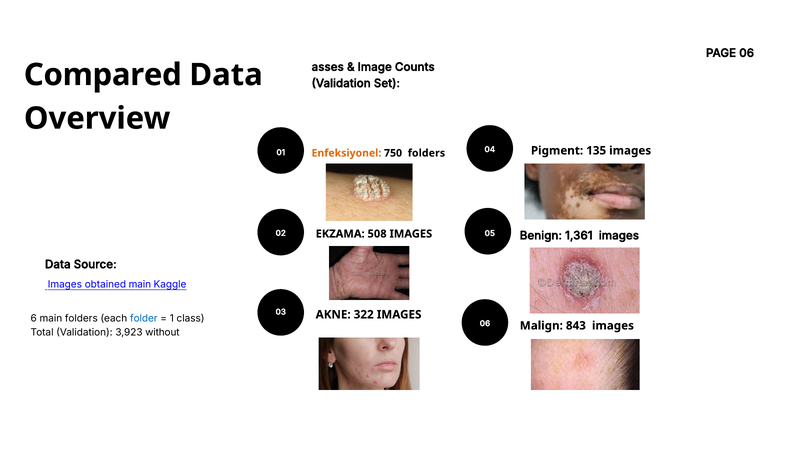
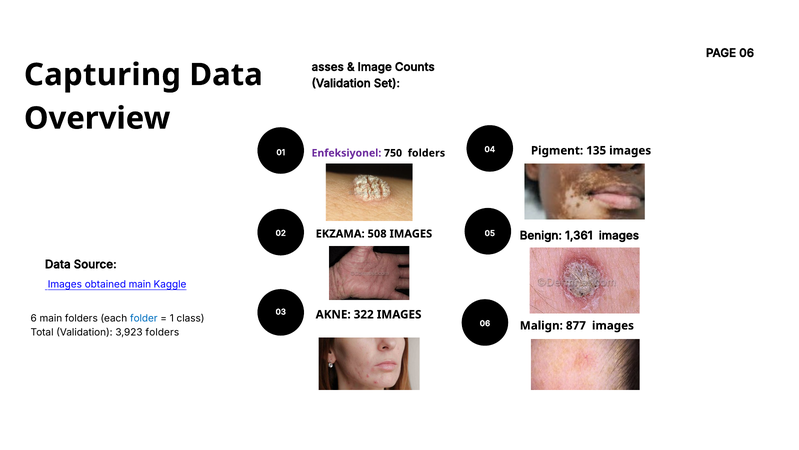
Compared: Compared -> Capturing
Enfeksiyonel colour: orange -> purple
843: 843 -> 877
3,923 without: without -> folders
